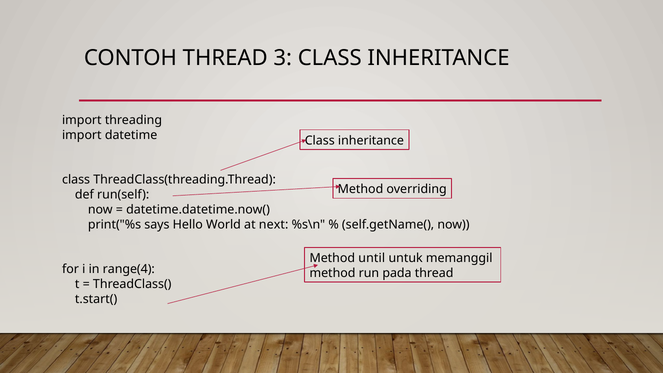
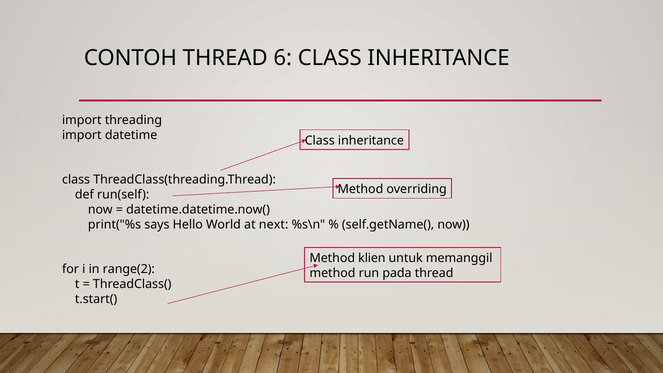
3: 3 -> 6
until: until -> klien
range(4: range(4 -> range(2
